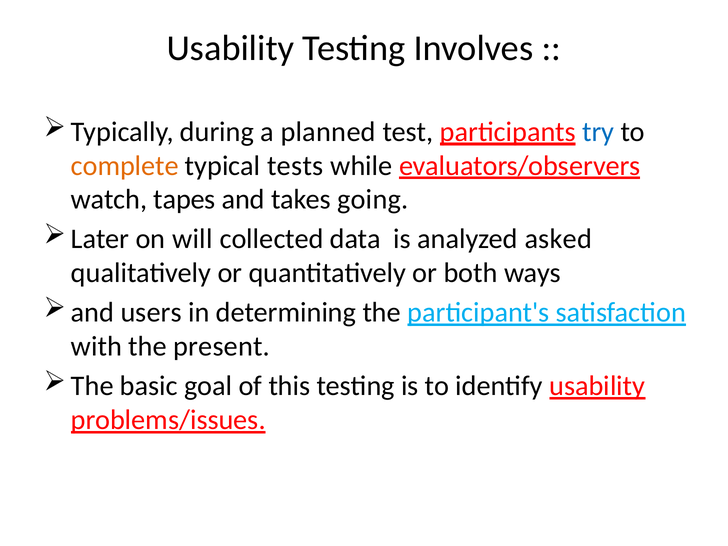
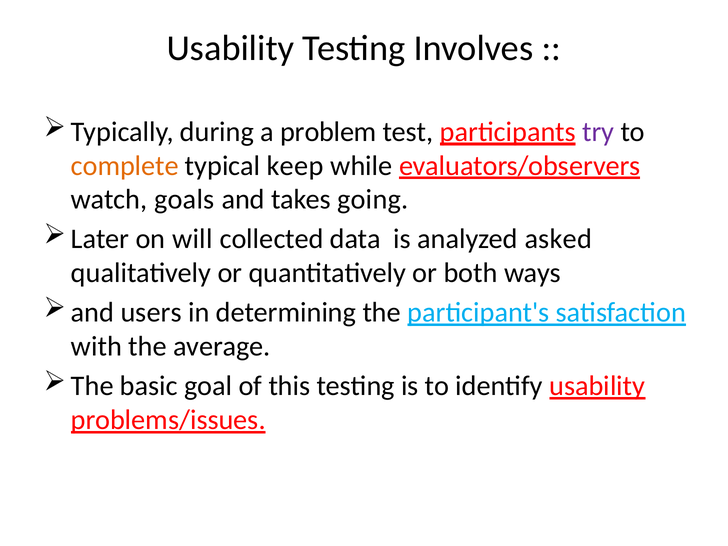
planned: planned -> problem
try colour: blue -> purple
tests: tests -> keep
tapes: tapes -> goals
present: present -> average
